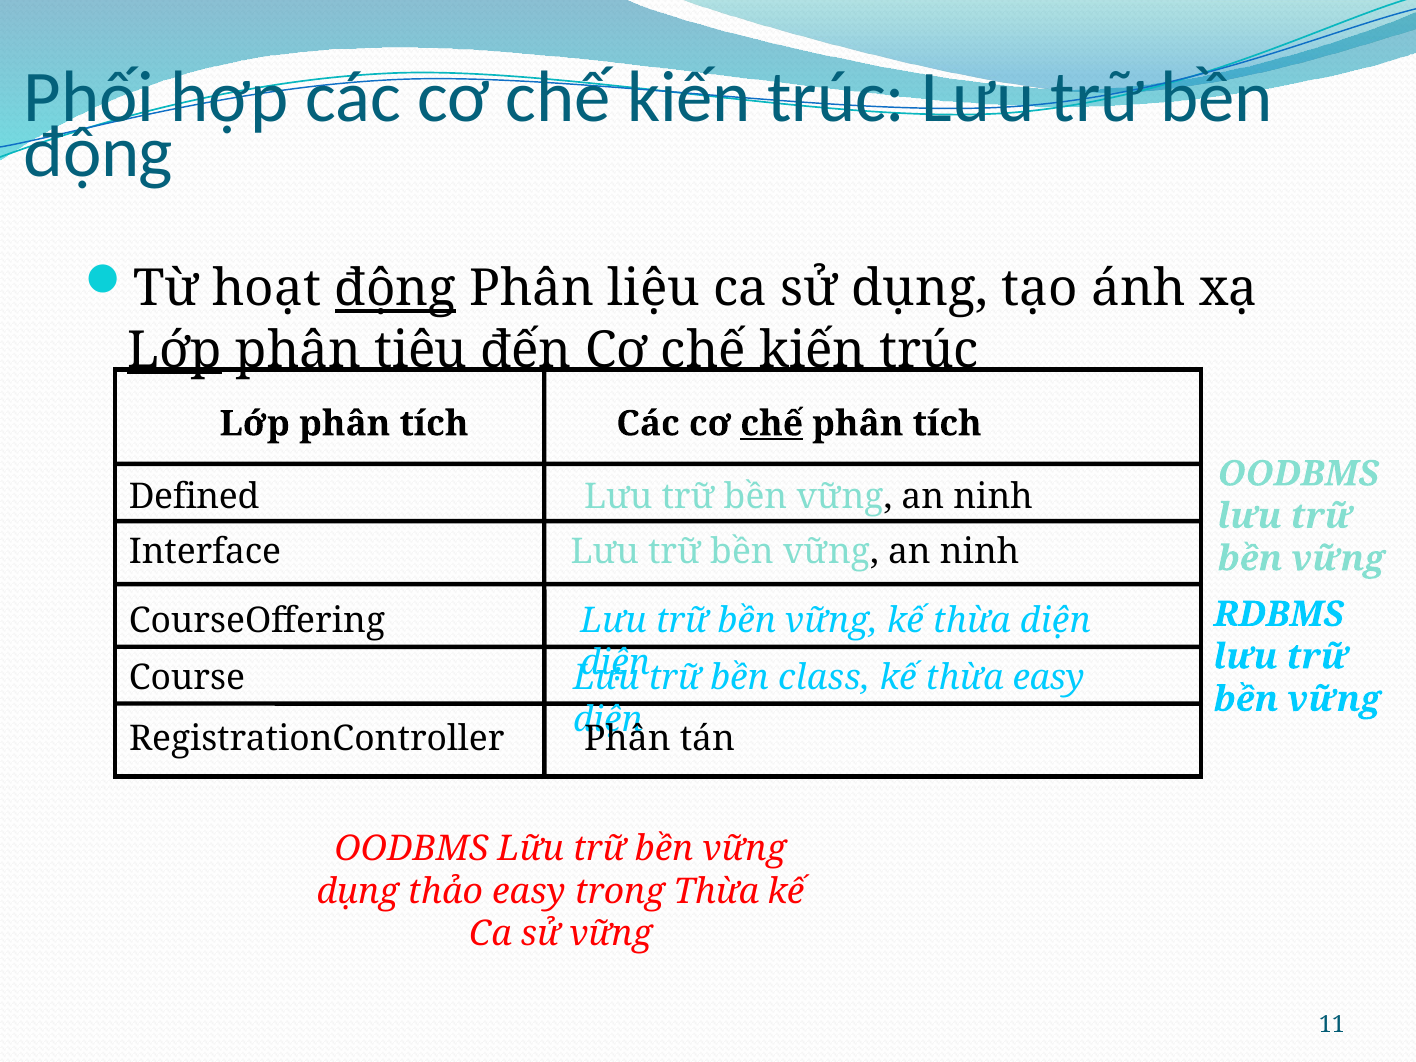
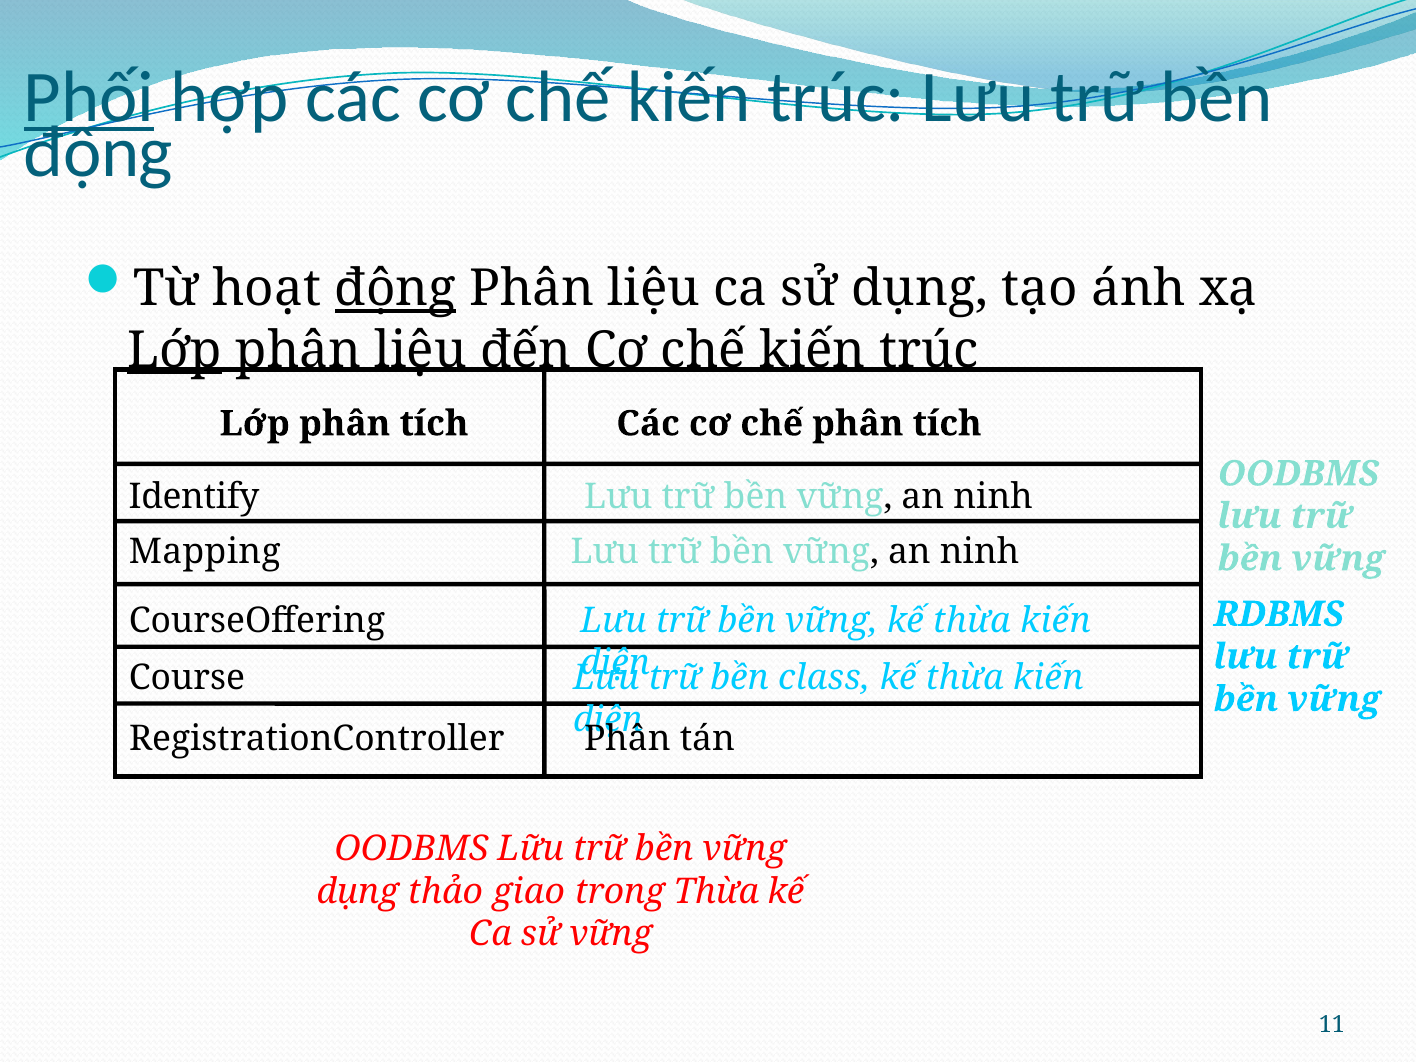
Phối underline: none -> present
tiêu at (421, 350): tiêu -> liệu
chế at (772, 424) underline: present -> none
Defined: Defined -> Identify
Interface: Interface -> Mapping
vững kế thừa diện: diện -> kiến
easy at (1049, 677): easy -> kiến
thảo easy: easy -> giao
